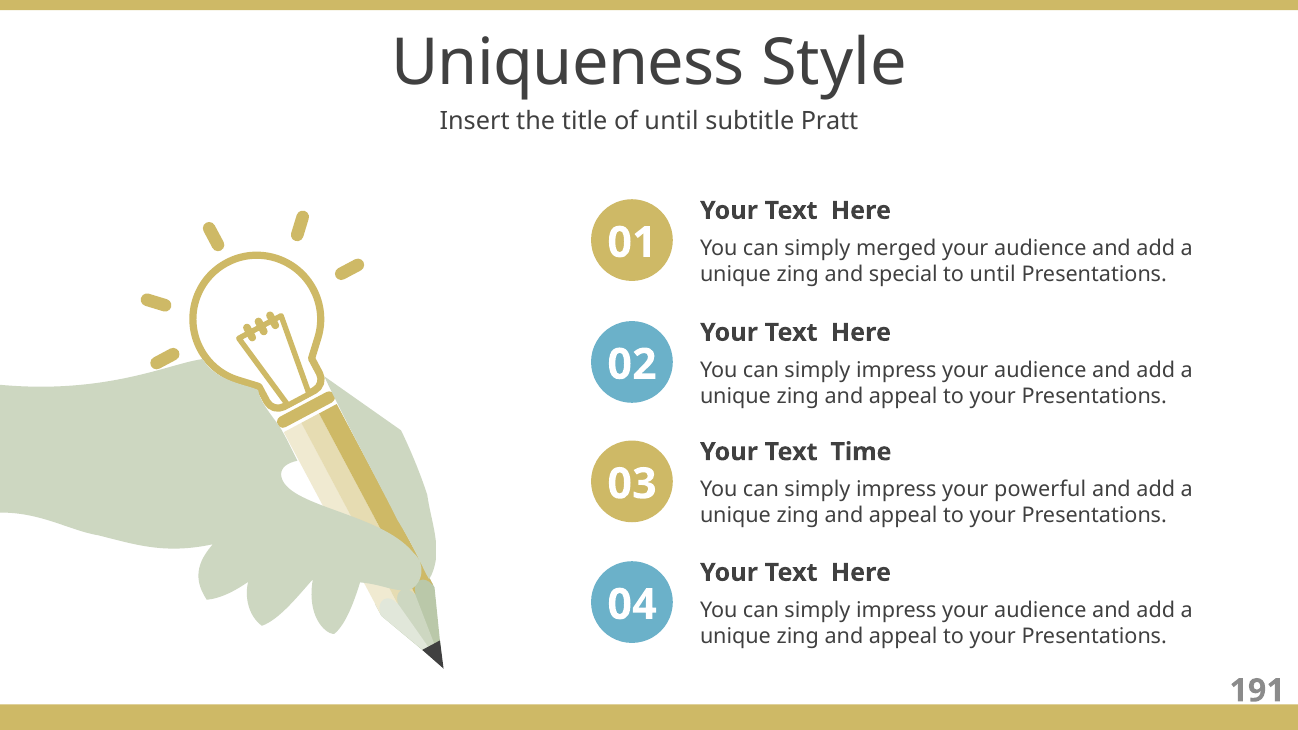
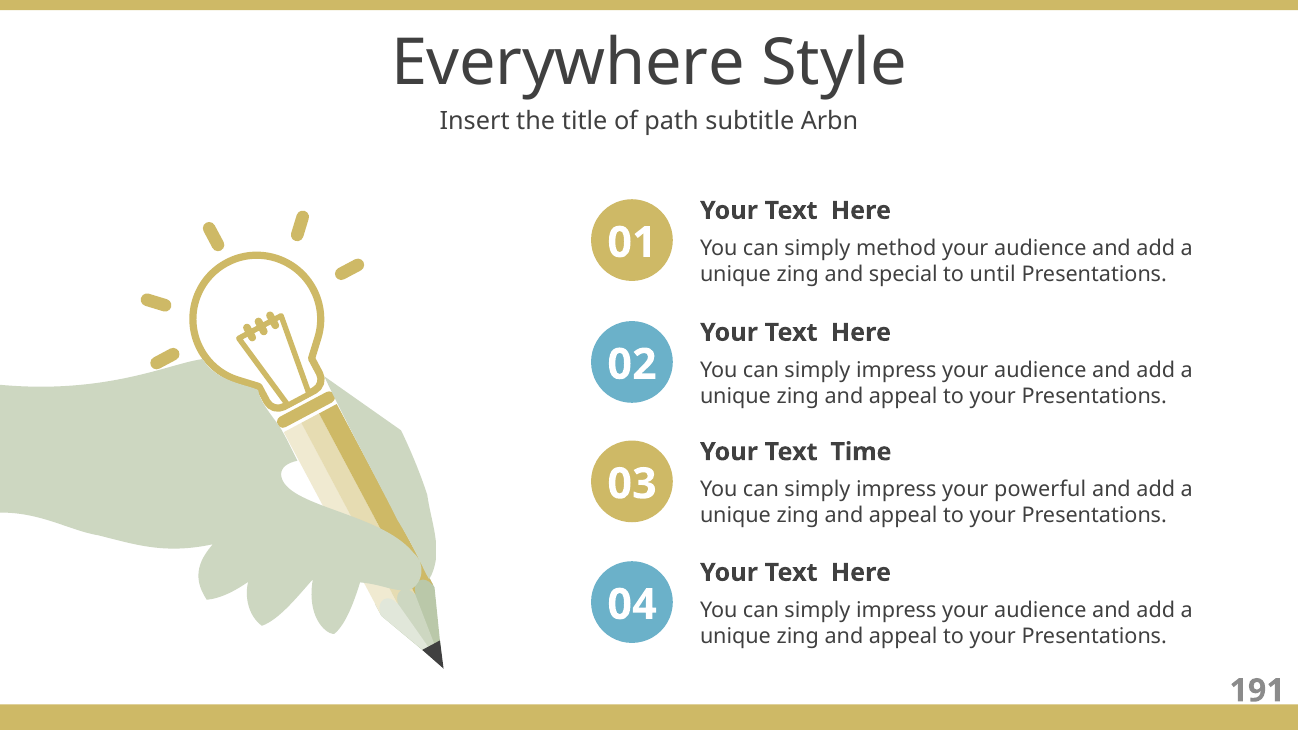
Uniqueness: Uniqueness -> Everywhere
of until: until -> path
Pratt: Pratt -> Arbn
merged: merged -> method
